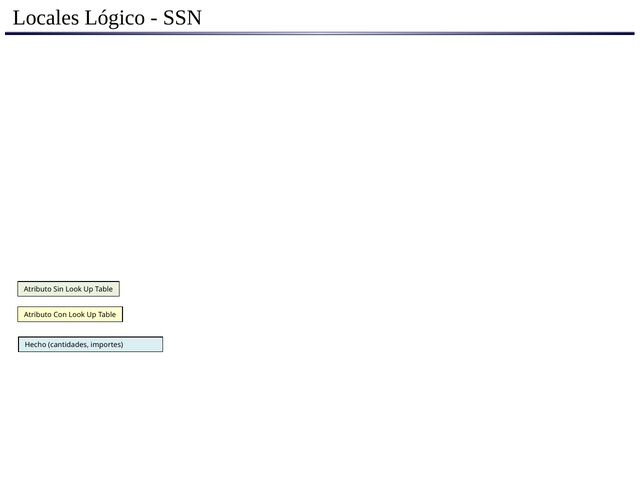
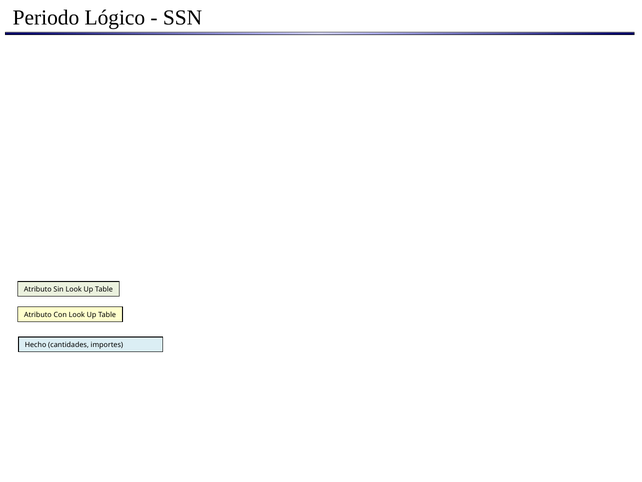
Locales: Locales -> Periodo
